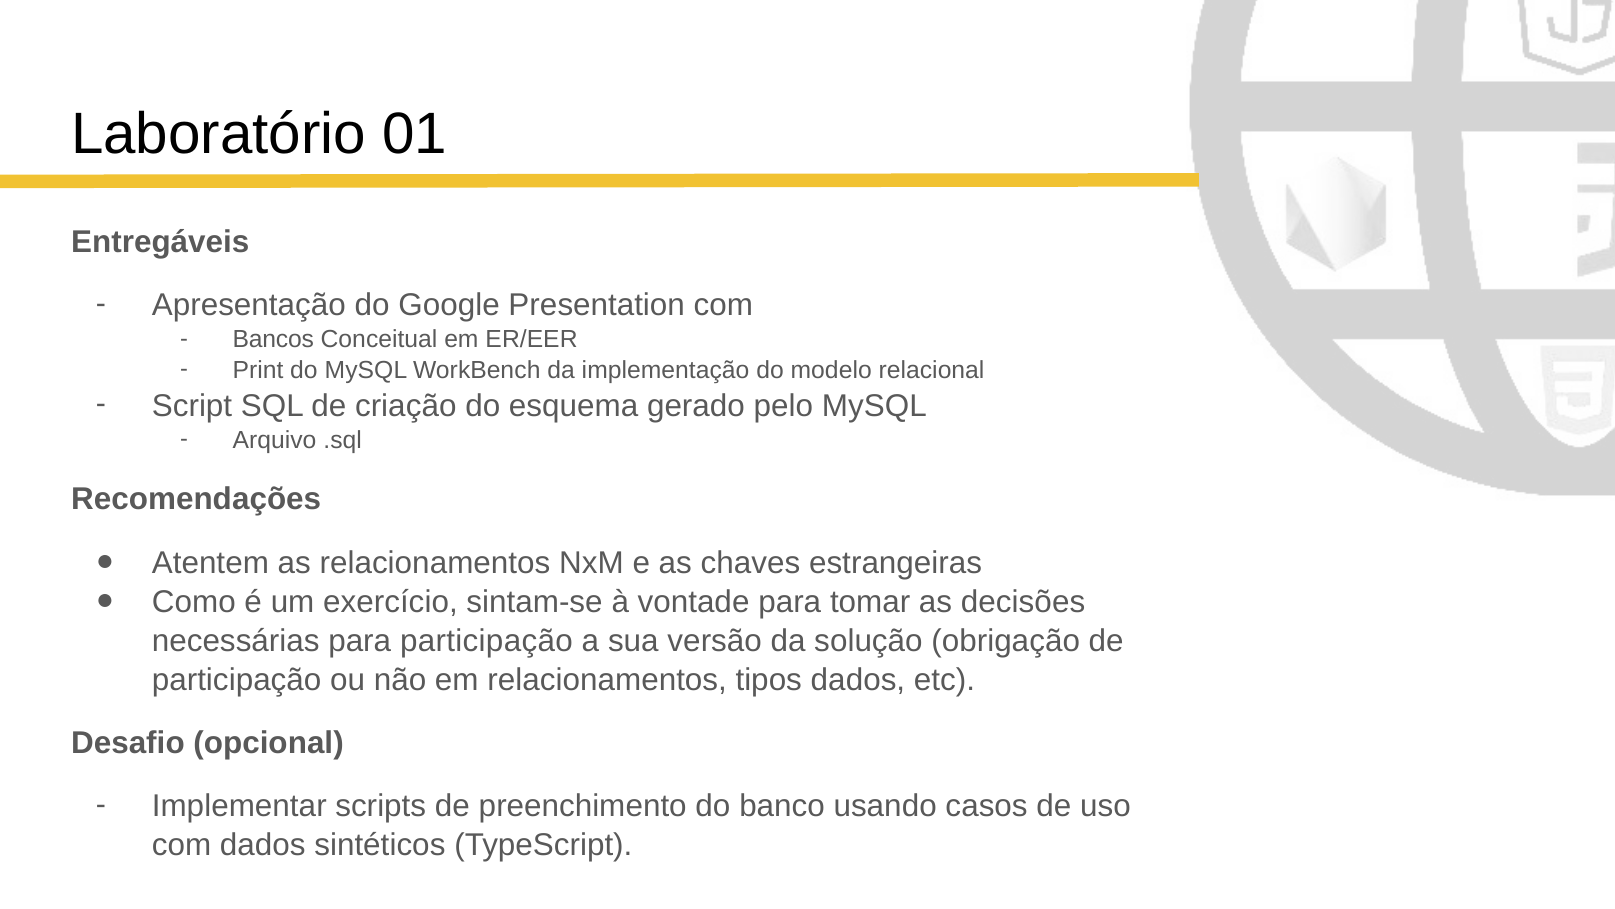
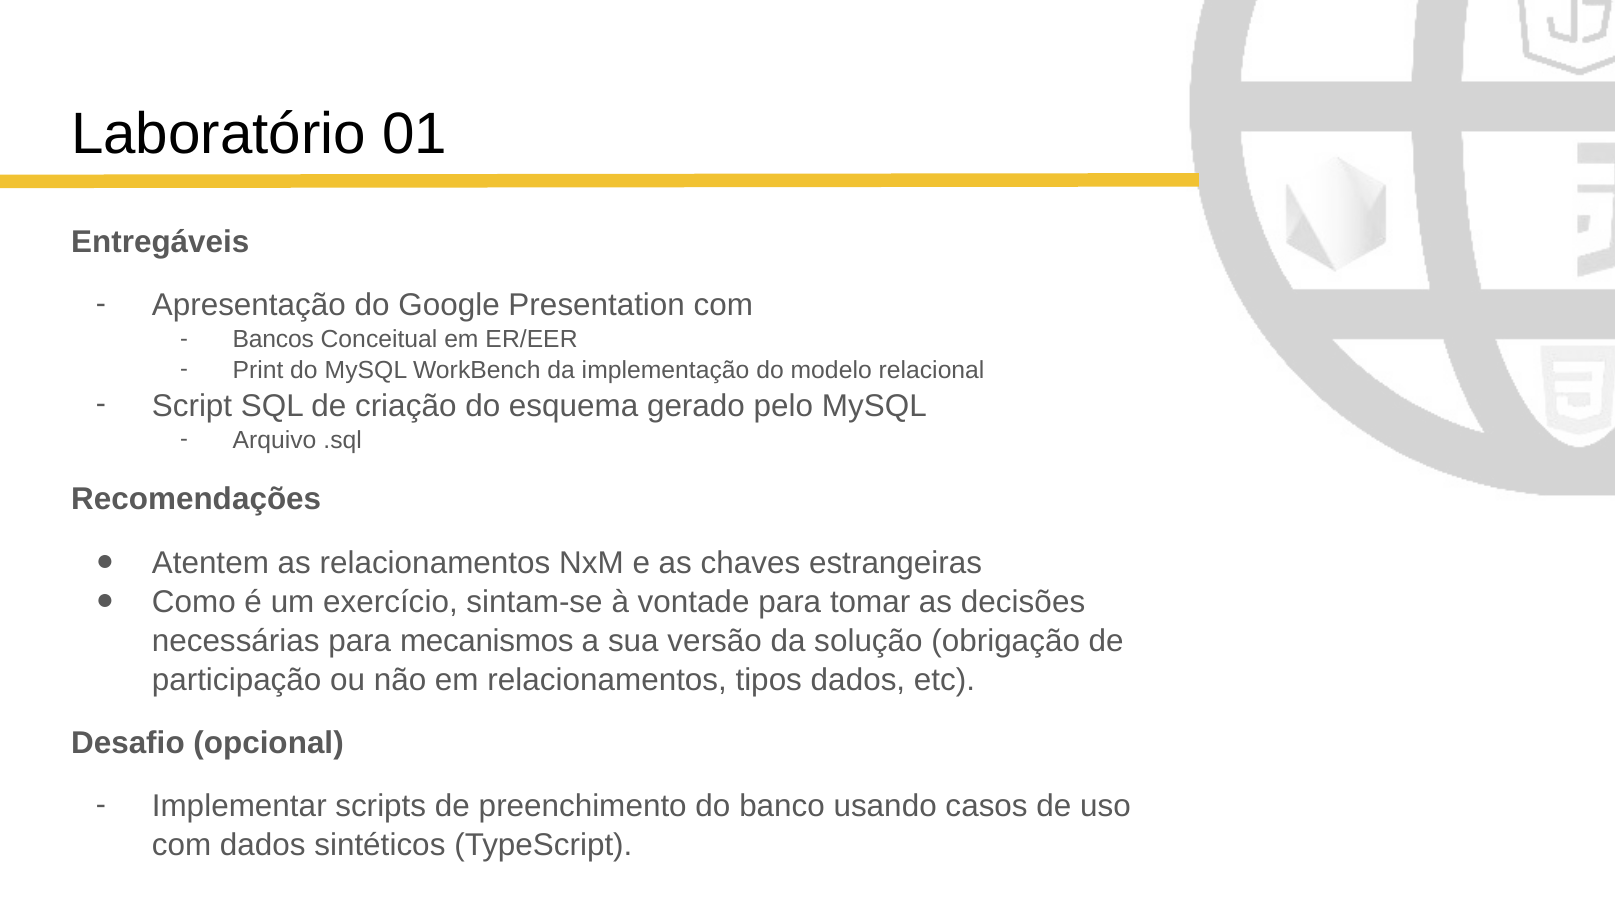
para participação: participação -> mecanismos
